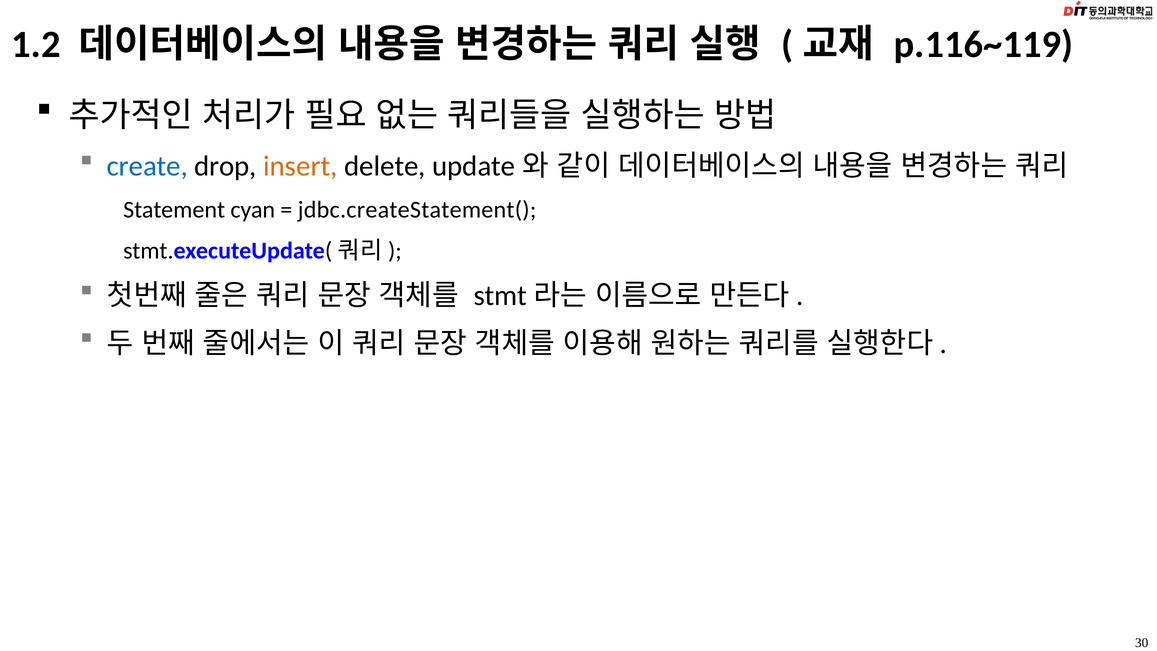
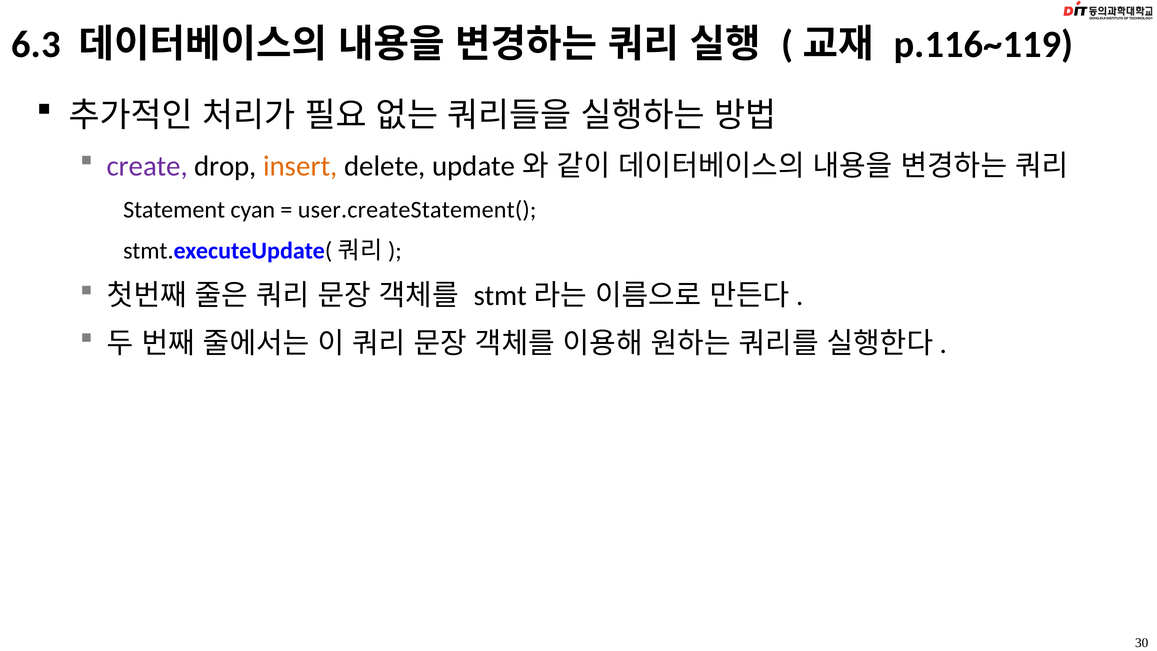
1.2: 1.2 -> 6.3
create colour: blue -> purple
jdbc.createStatement(: jdbc.createStatement( -> user.createStatement(
